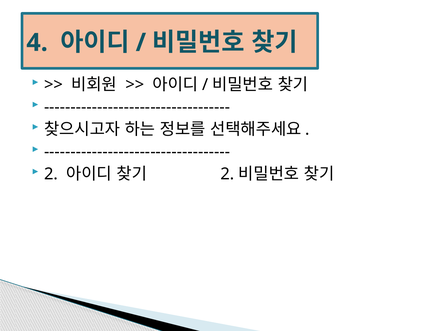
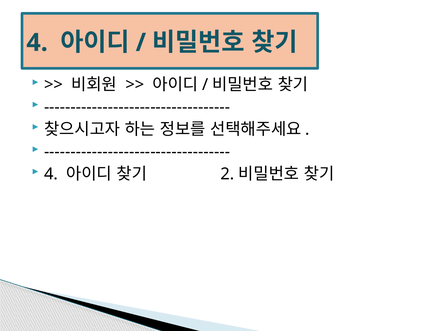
2 at (51, 174): 2 -> 4
